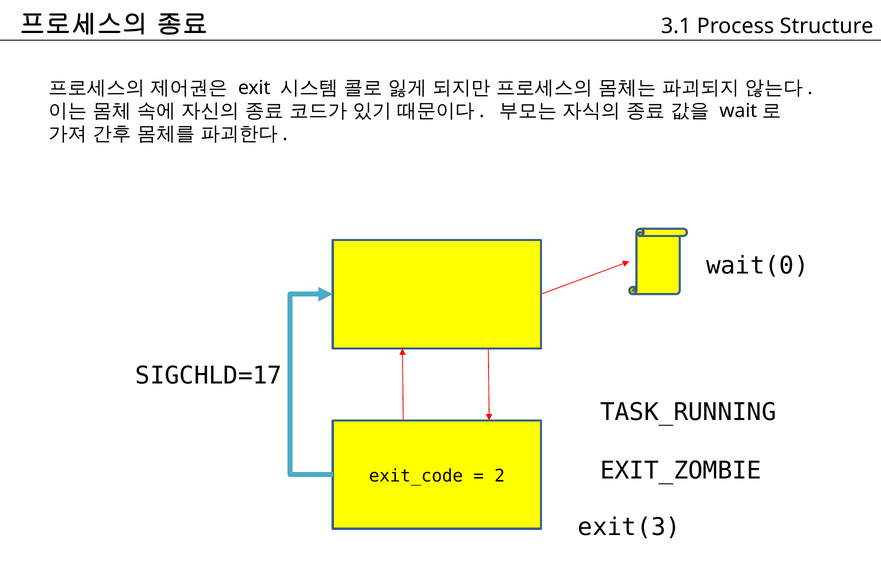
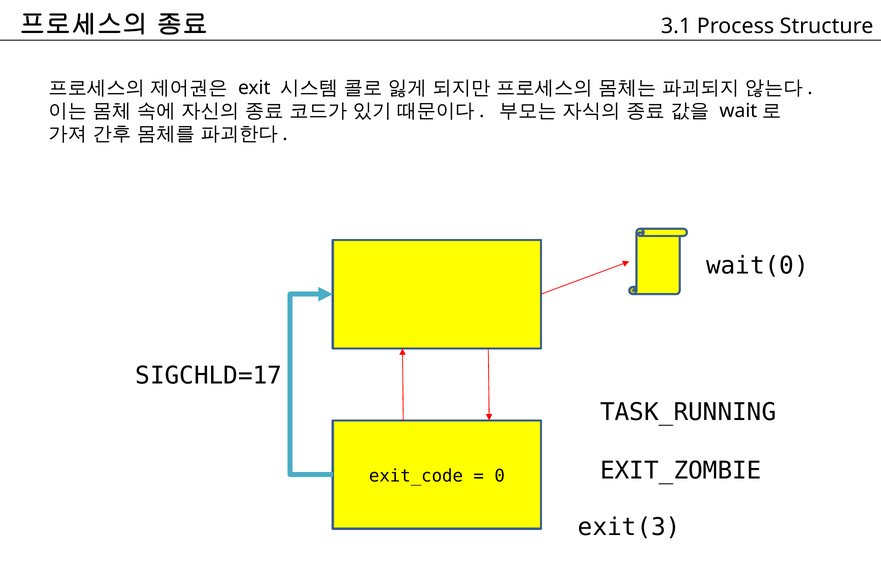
2: 2 -> 0
